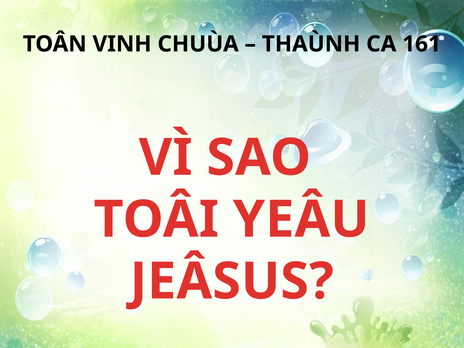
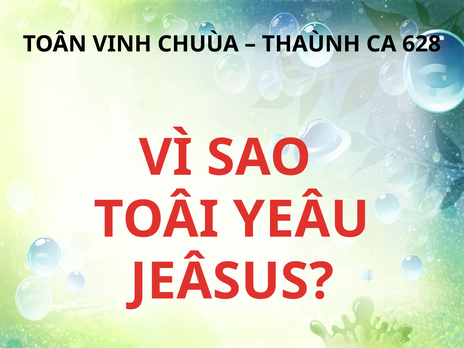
161: 161 -> 628
